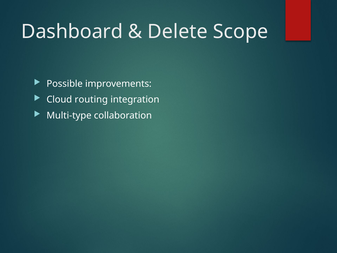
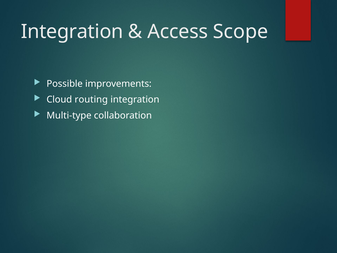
Dashboard at (72, 32): Dashboard -> Integration
Delete: Delete -> Access
